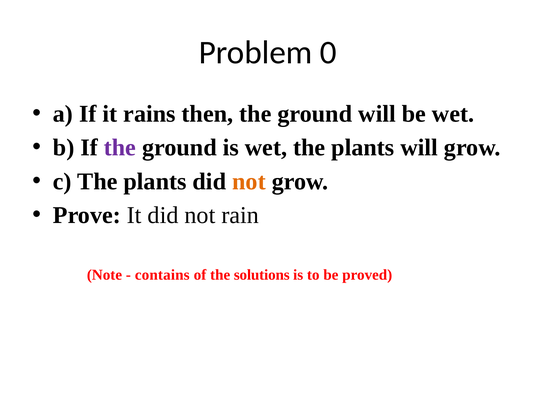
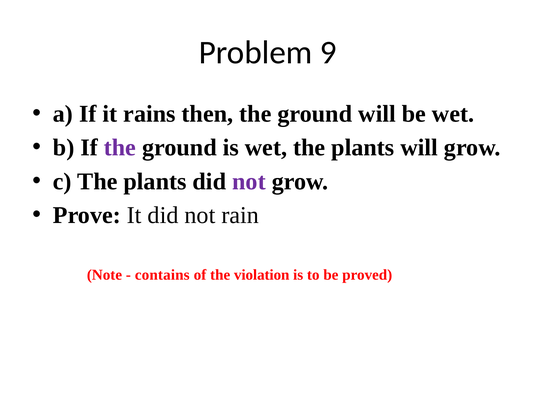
0: 0 -> 9
not at (249, 182) colour: orange -> purple
solutions: solutions -> violation
